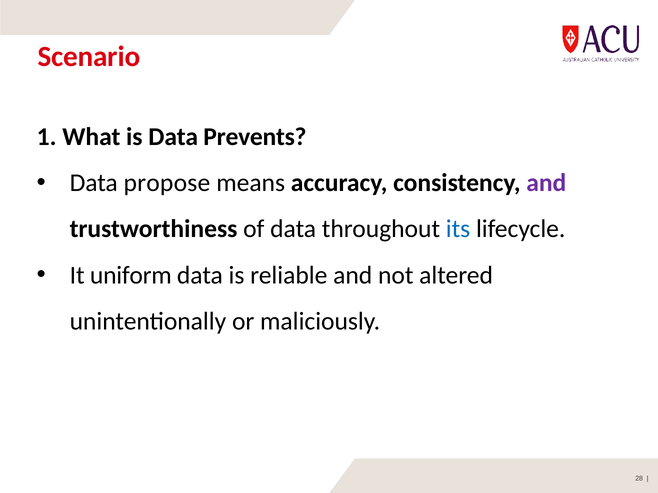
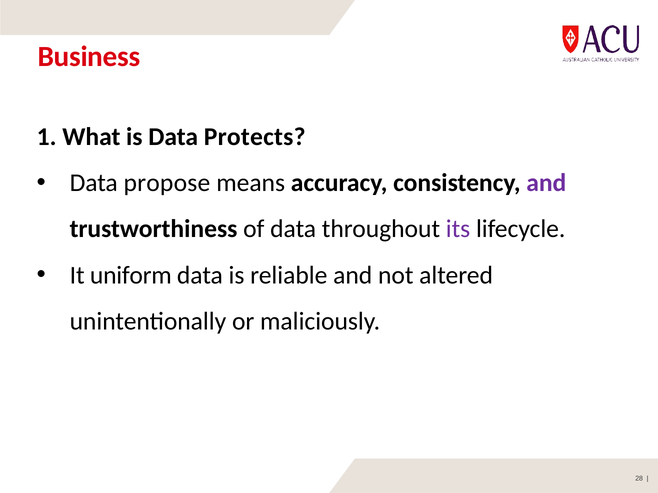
Scenario: Scenario -> Business
Prevents: Prevents -> Protects
its colour: blue -> purple
